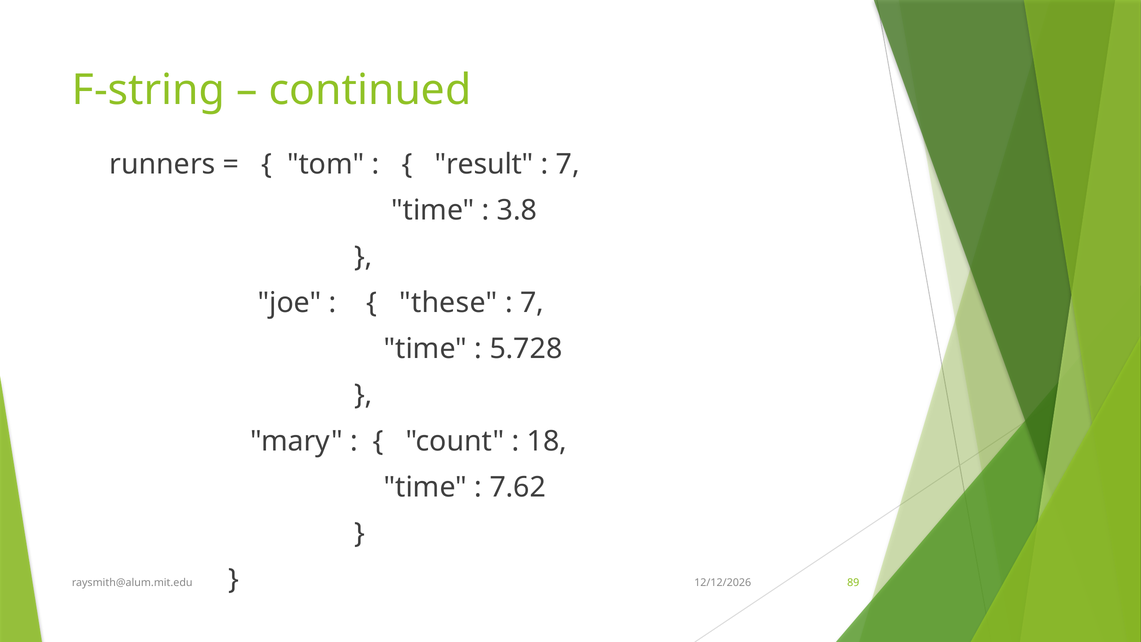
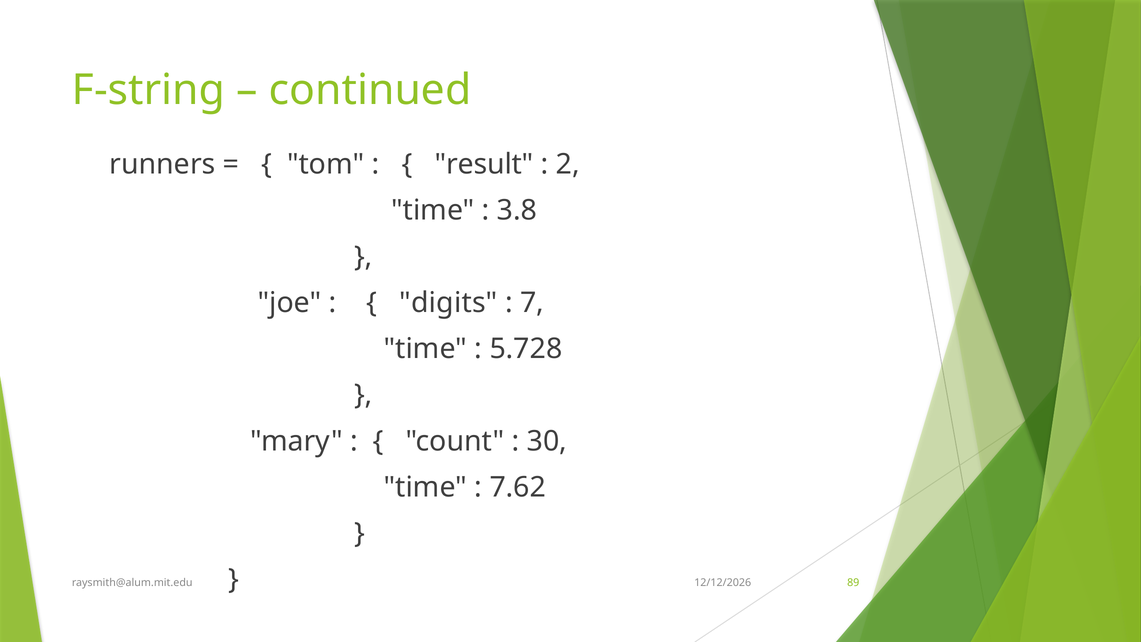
7 at (568, 164): 7 -> 2
these: these -> digits
18: 18 -> 30
